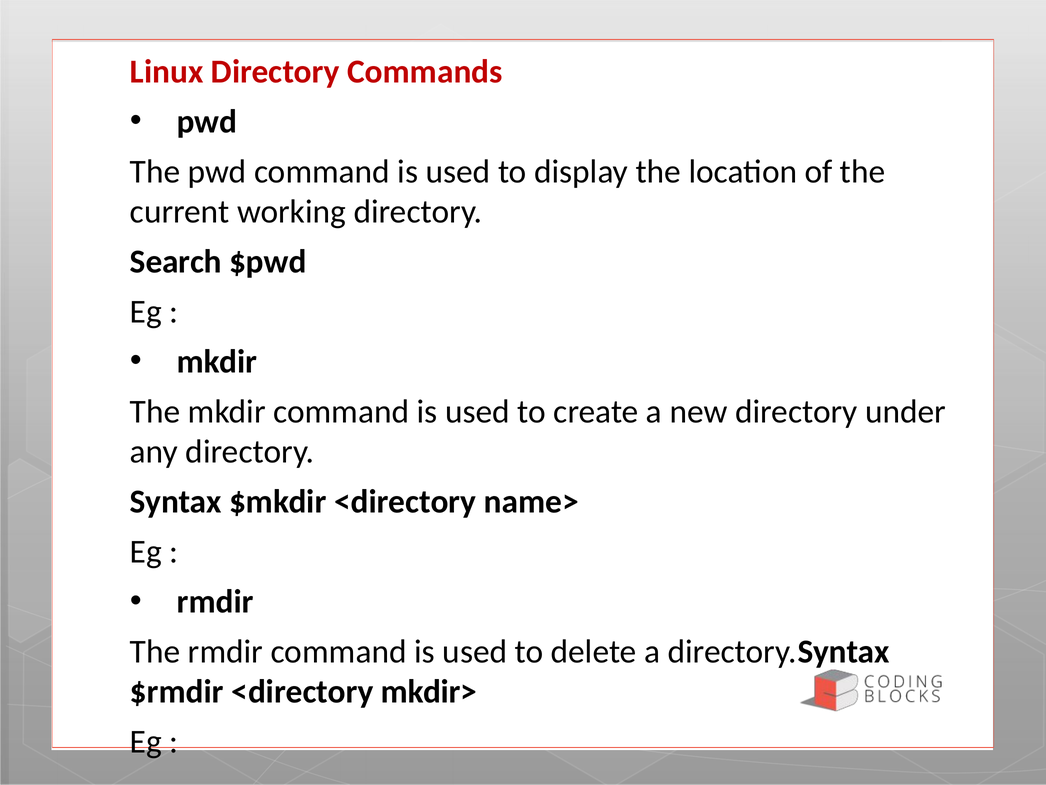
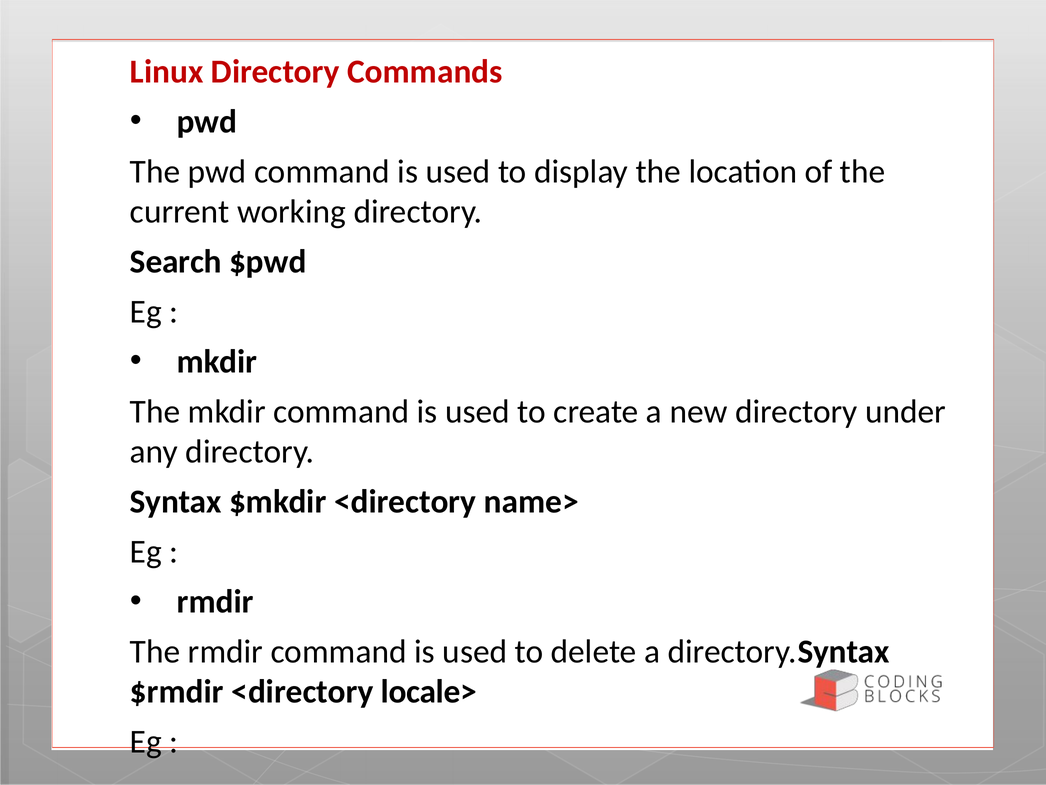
mkdir>: mkdir> -> locale>
